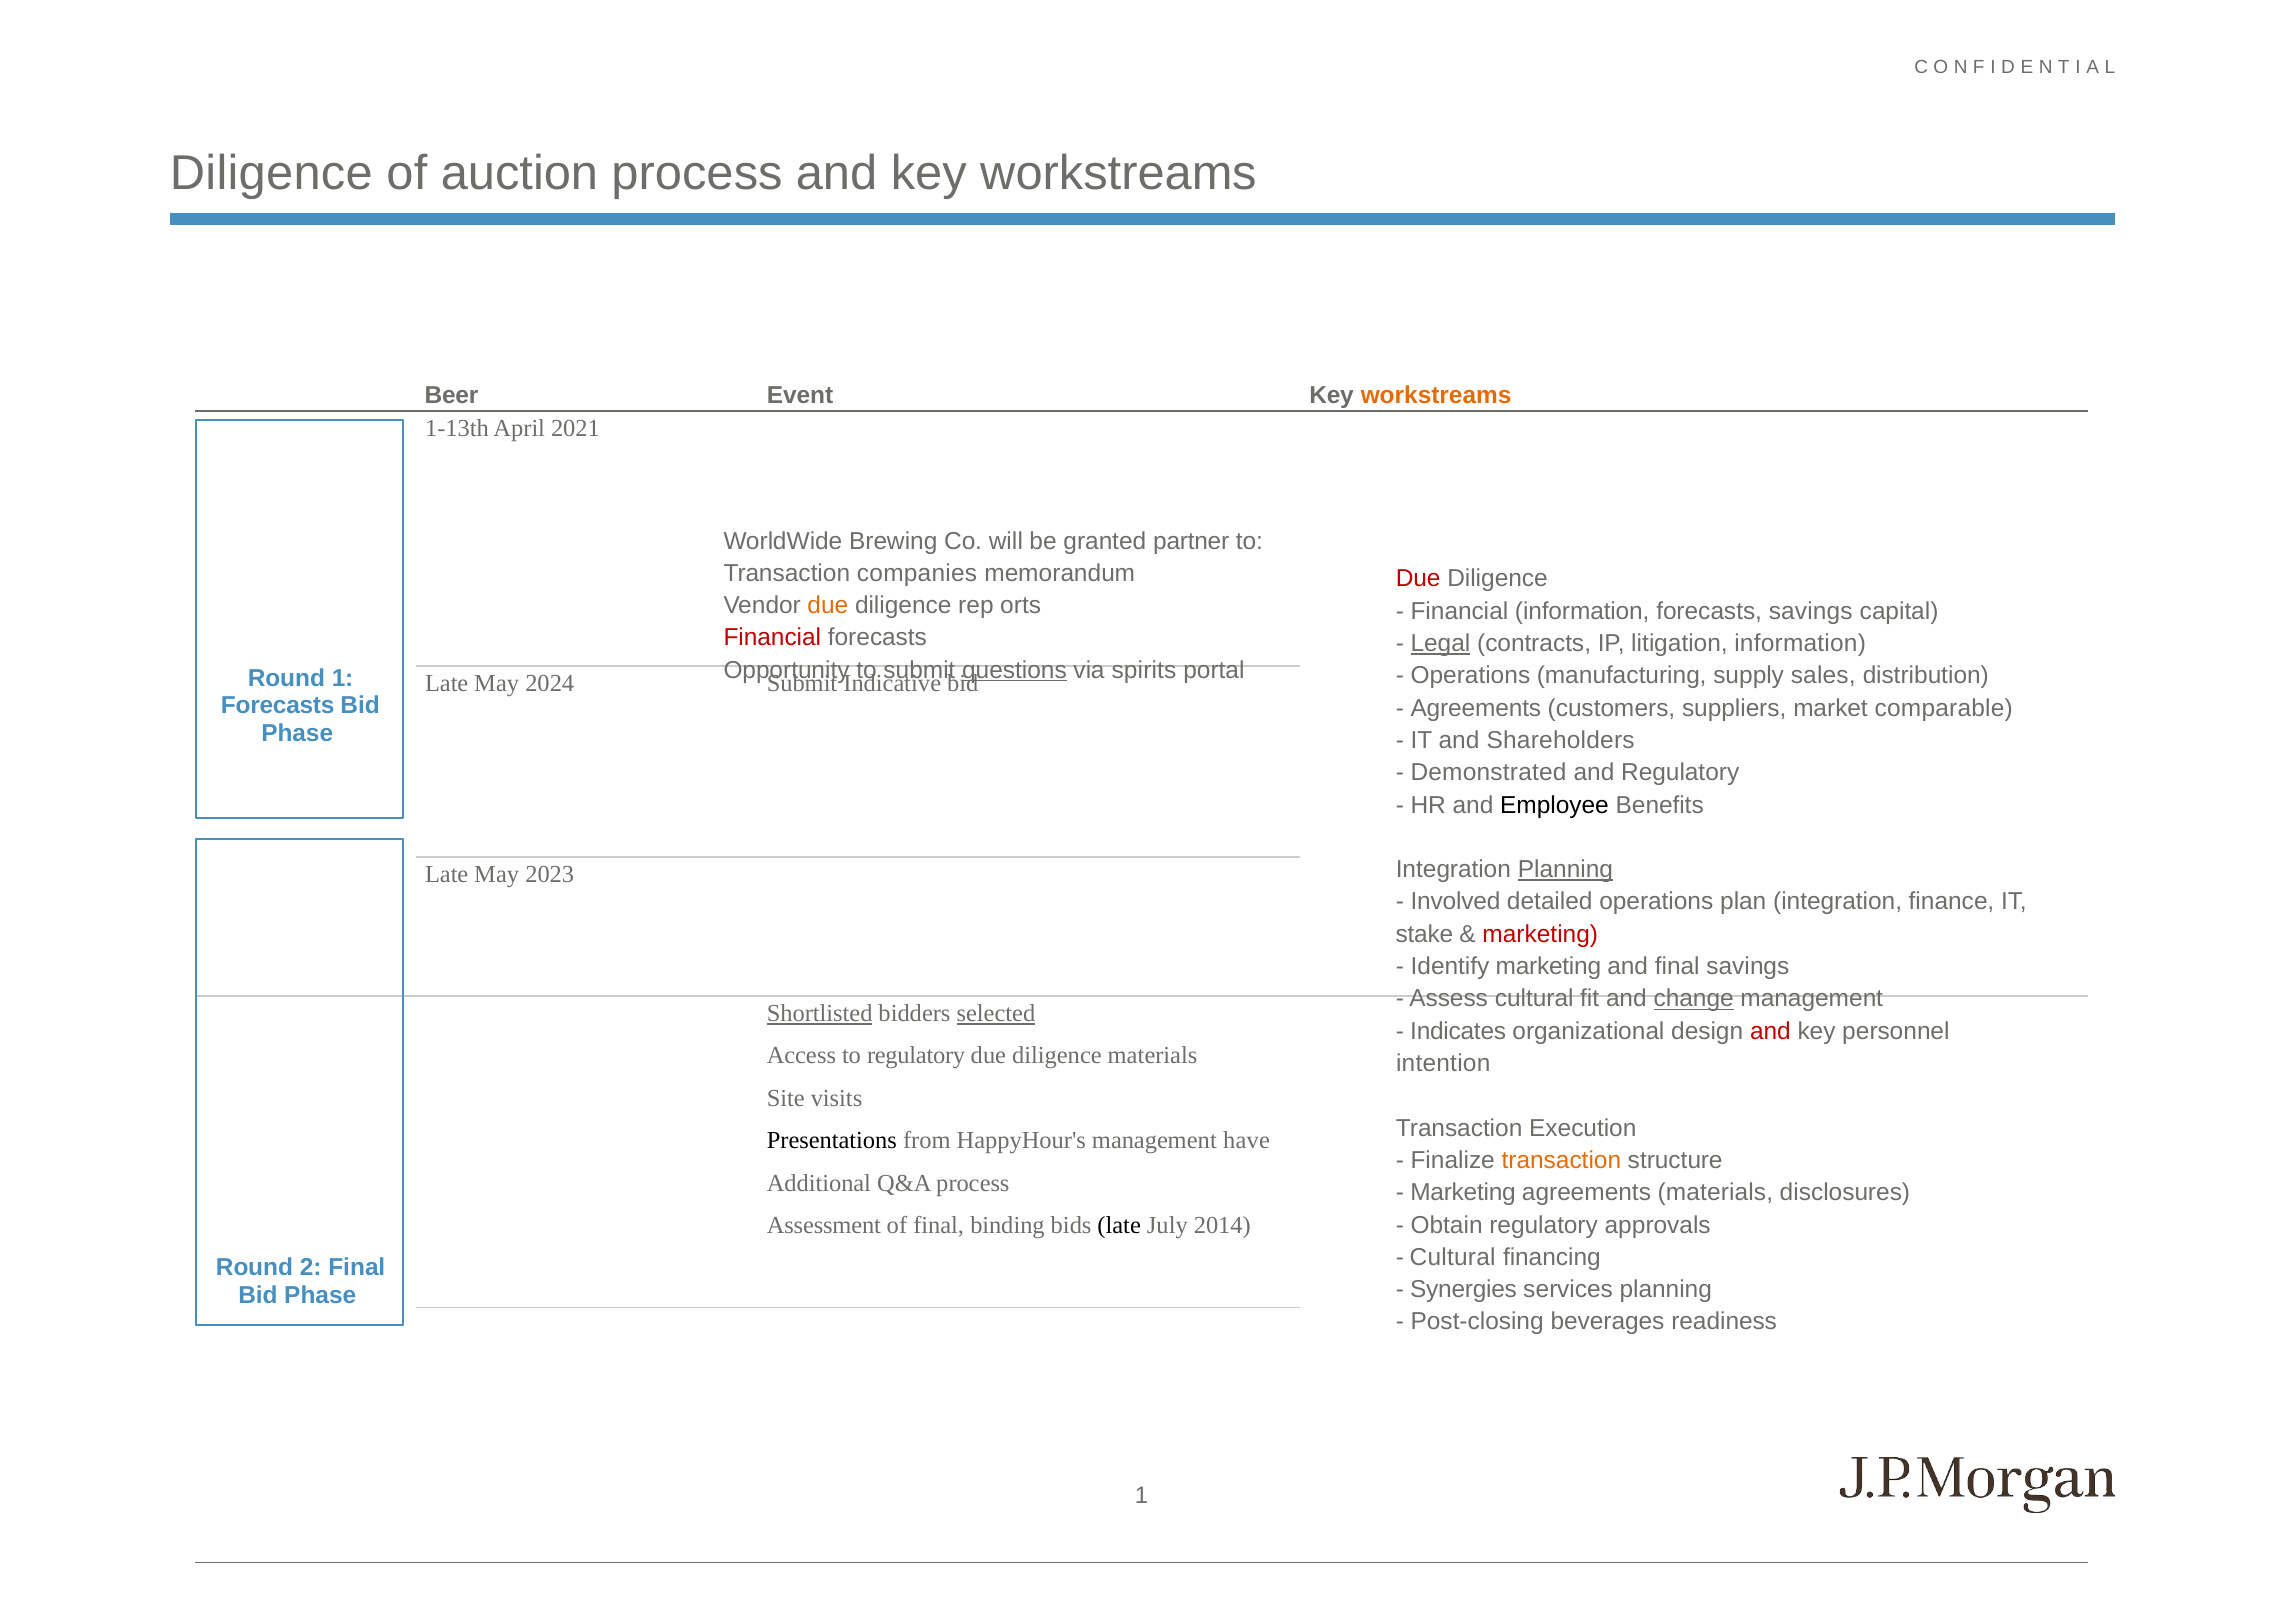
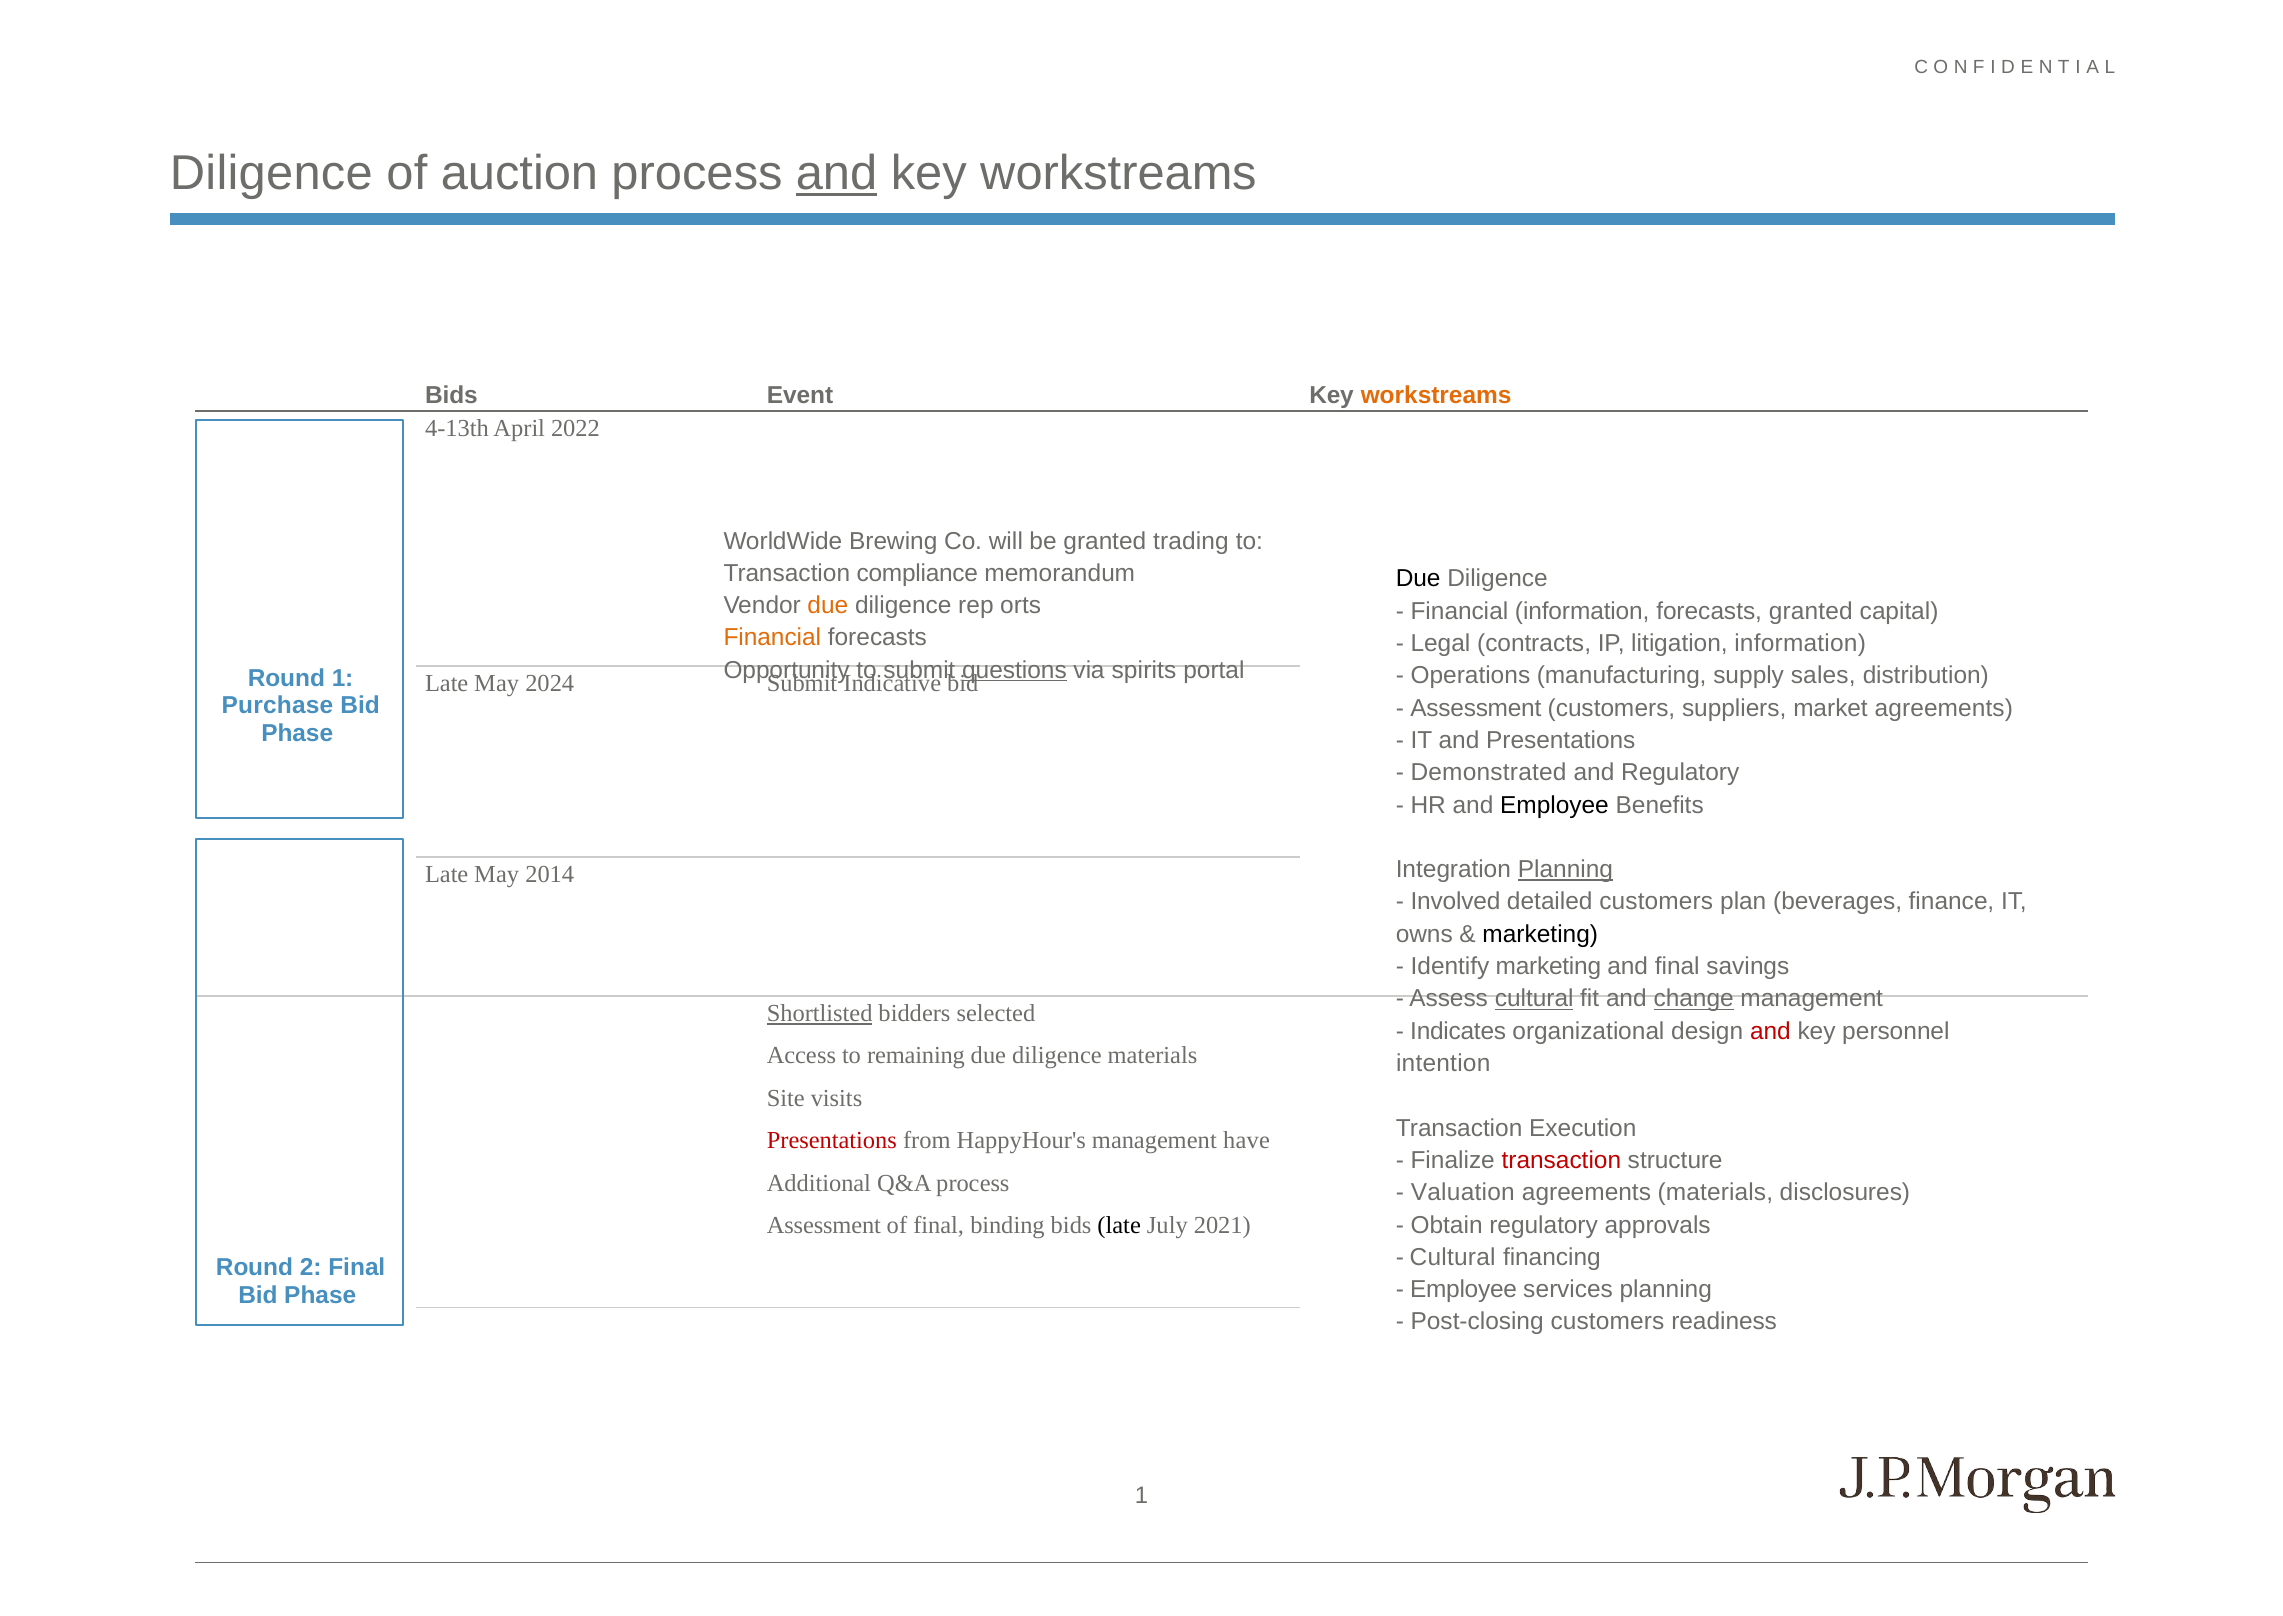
and at (837, 173) underline: none -> present
Beer at (452, 396): Beer -> Bids
1-13th: 1-13th -> 4-13th
2021: 2021 -> 2022
partner: partner -> trading
companies: companies -> compliance
Due at (1418, 579) colour: red -> black
forecasts savings: savings -> granted
Financial at (772, 638) colour: red -> orange
Legal underline: present -> none
Forecasts at (278, 705): Forecasts -> Purchase
Agreements at (1476, 708): Agreements -> Assessment
market comparable: comparable -> agreements
and Shareholders: Shareholders -> Presentations
2023: 2023 -> 2014
detailed operations: operations -> customers
plan integration: integration -> beverages
stake: stake -> owns
marketing at (1540, 934) colour: red -> black
cultural at (1534, 998) underline: none -> present
selected underline: present -> none
to regulatory: regulatory -> remaining
Presentations at (832, 1140) colour: black -> red
transaction at (1561, 1160) colour: orange -> red
Marketing at (1463, 1192): Marketing -> Valuation
2014: 2014 -> 2021
Synergies at (1464, 1289): Synergies -> Employee
Post-closing beverages: beverages -> customers
